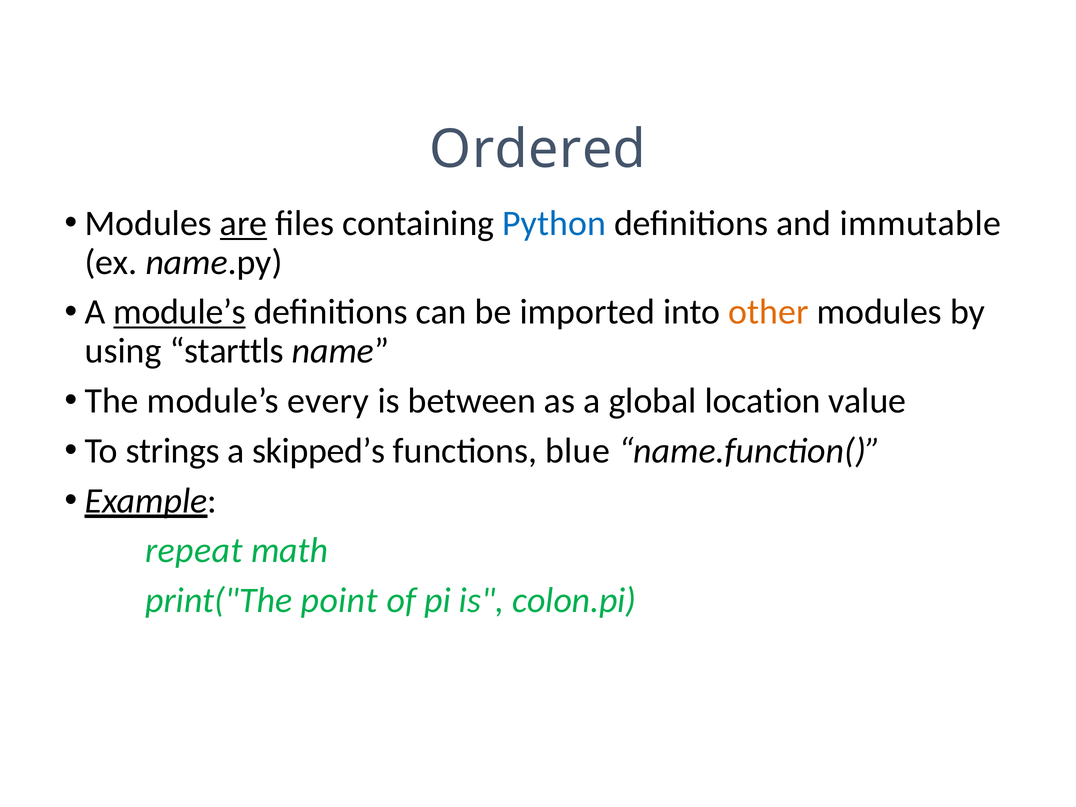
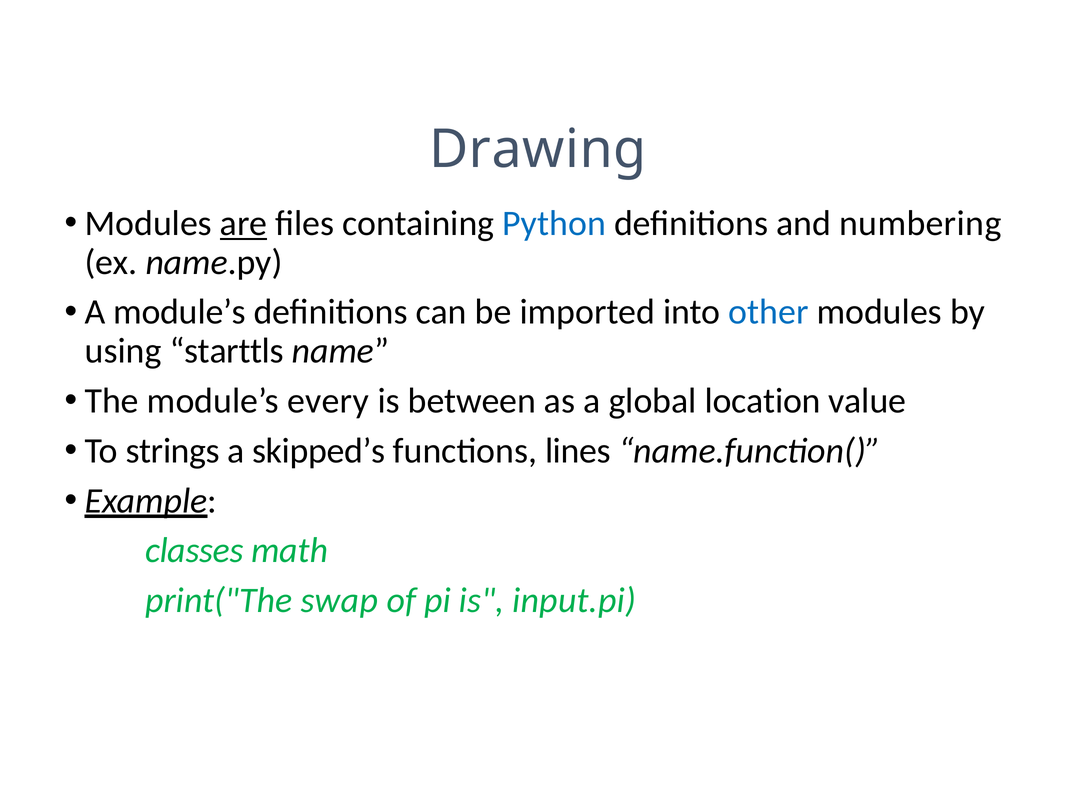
Ordered: Ordered -> Drawing
immutable: immutable -> numbering
module’s at (180, 312) underline: present -> none
other colour: orange -> blue
blue: blue -> lines
repeat: repeat -> classes
point: point -> swap
colon.pi: colon.pi -> input.pi
